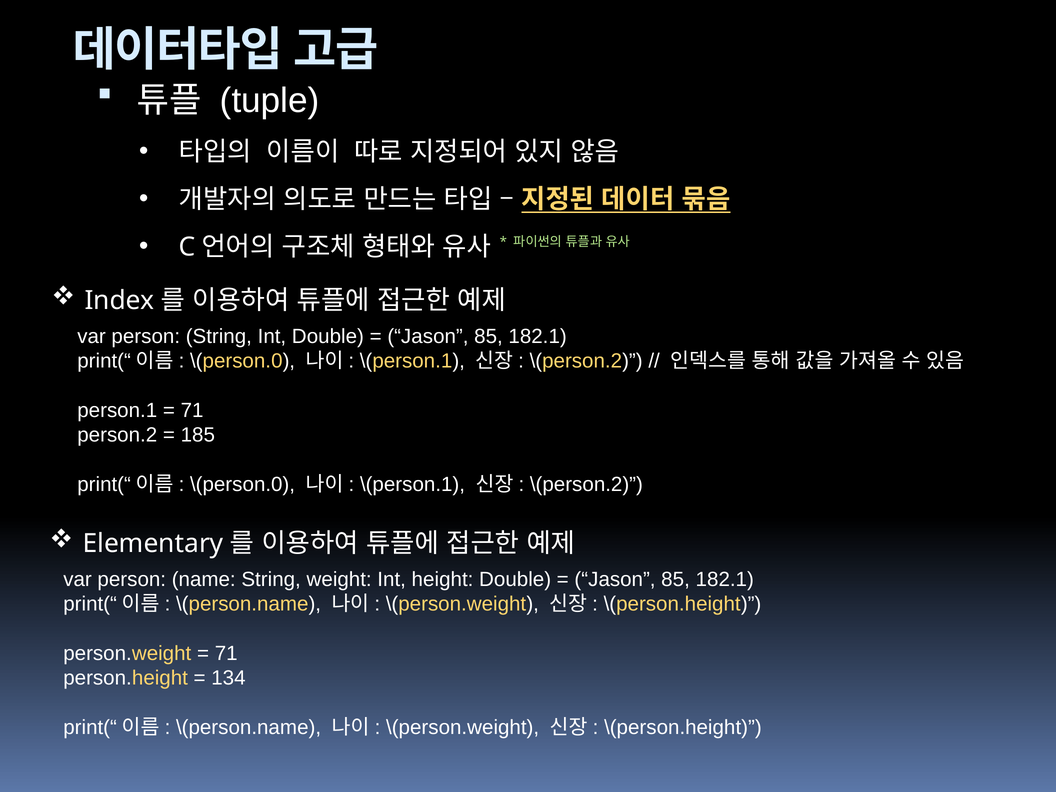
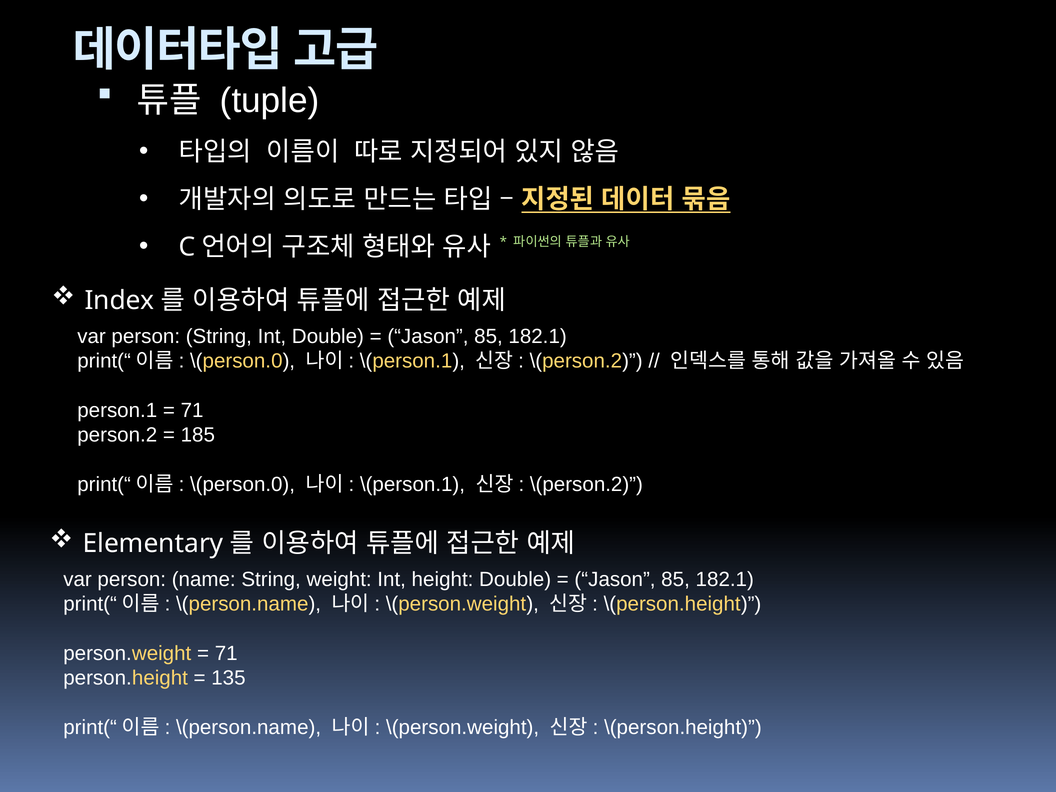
134: 134 -> 135
